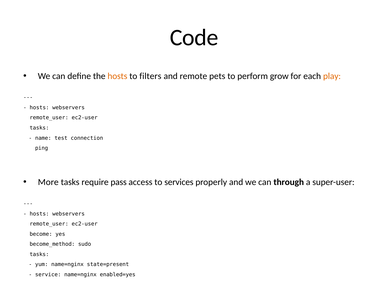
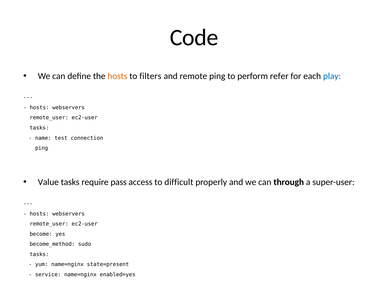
remote pets: pets -> ping
grow: grow -> refer
play colour: orange -> blue
More: More -> Value
services: services -> difficult
